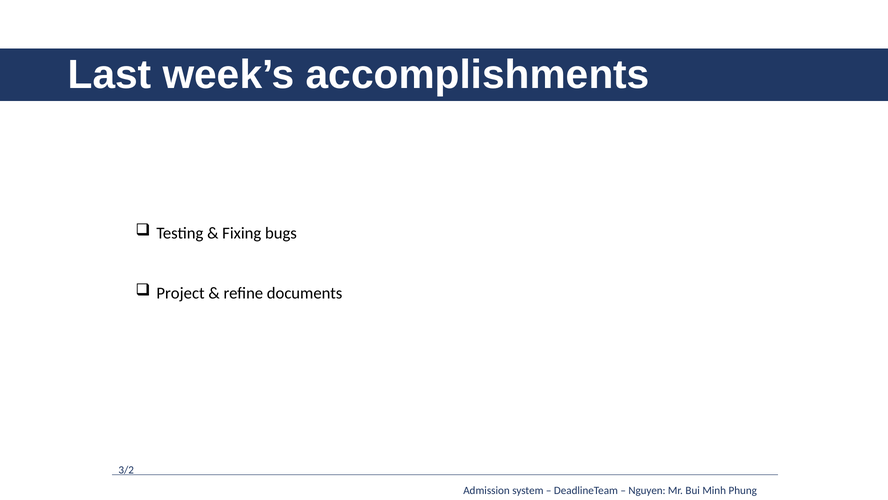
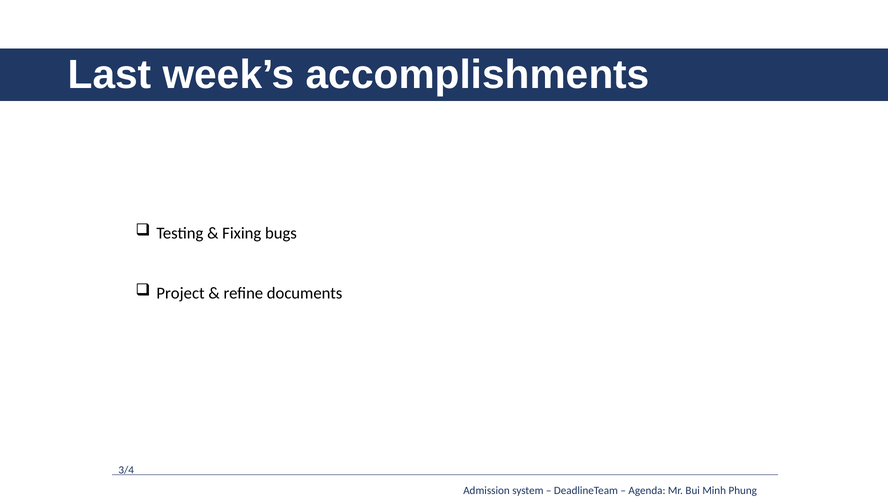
3/2: 3/2 -> 3/4
Nguyen: Nguyen -> Agenda
